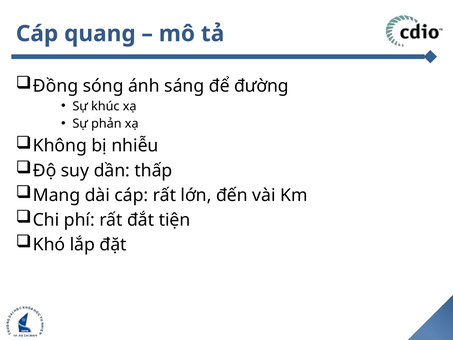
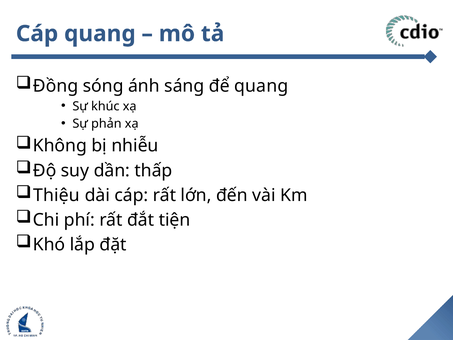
để đường: đường -> quang
Mang: Mang -> Thiệu
